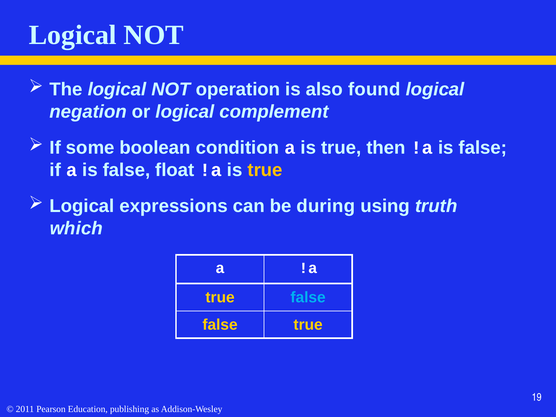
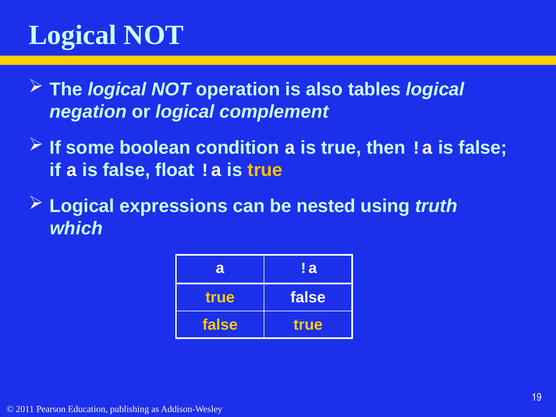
found: found -> tables
during: during -> nested
false at (308, 297) colour: light blue -> white
